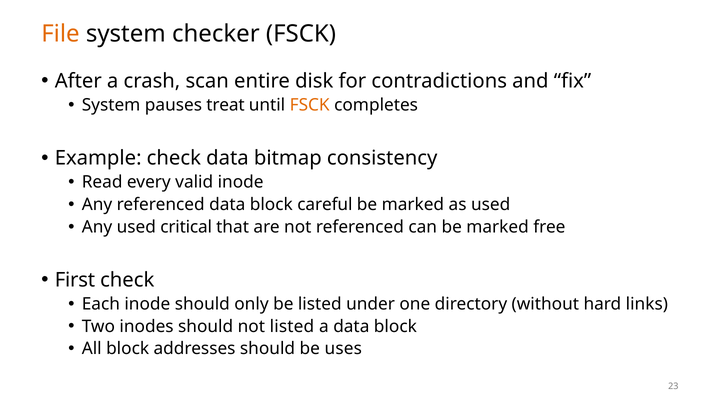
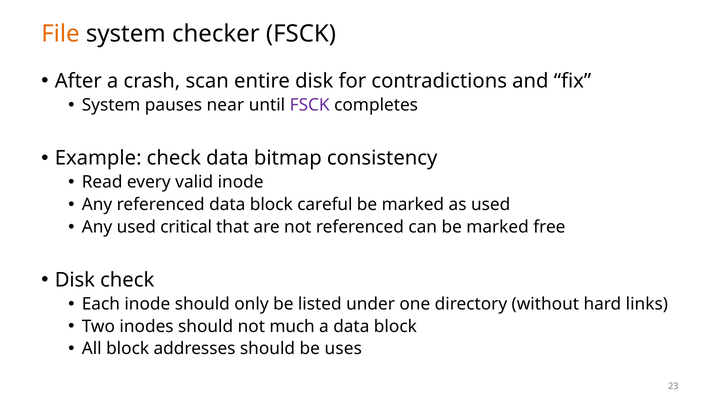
treat: treat -> near
FSCK at (310, 105) colour: orange -> purple
First at (75, 280): First -> Disk
not listed: listed -> much
